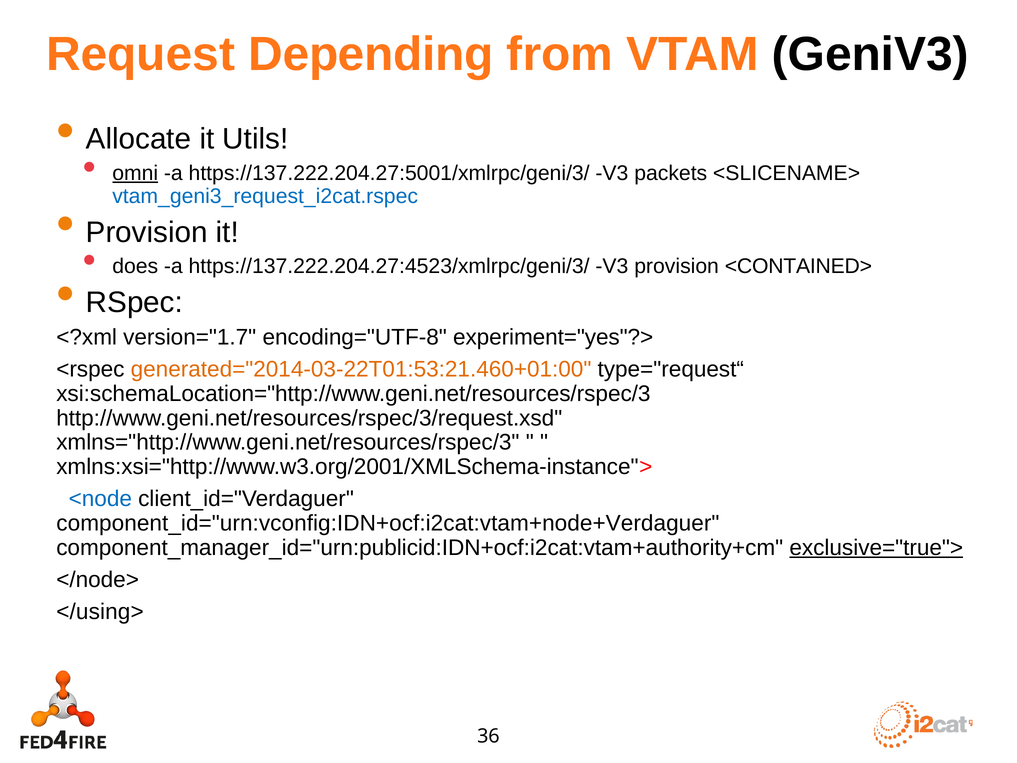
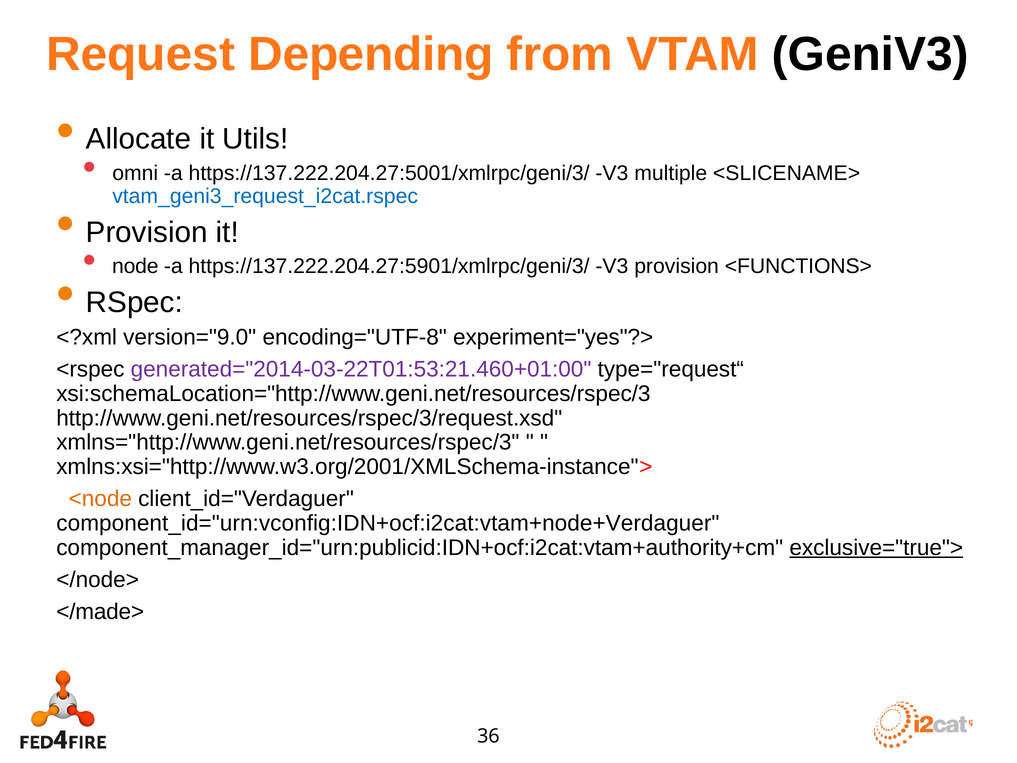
omni underline: present -> none
packets: packets -> multiple
does: does -> node
https://137.222.204.27:4523/xmlrpc/geni/3/: https://137.222.204.27:4523/xmlrpc/geni/3/ -> https://137.222.204.27:5901/xmlrpc/geni/3/
<CONTAINED>: <CONTAINED> -> <FUNCTIONS>
version="1.7: version="1.7 -> version="9.0
generated="2014-03-22T01:53:21.460+01:00 colour: orange -> purple
<node colour: blue -> orange
</using>: </using> -> </made>
